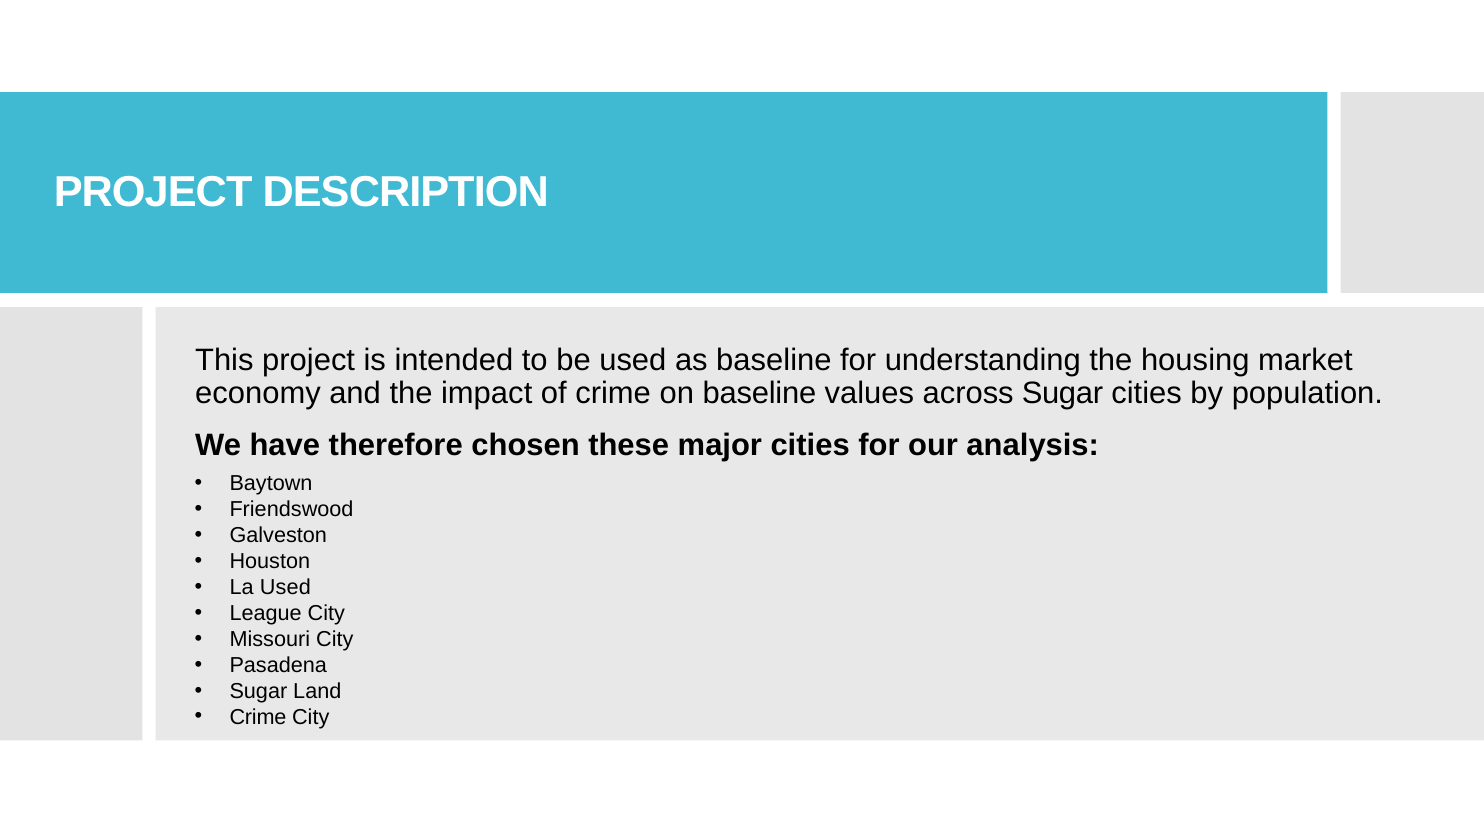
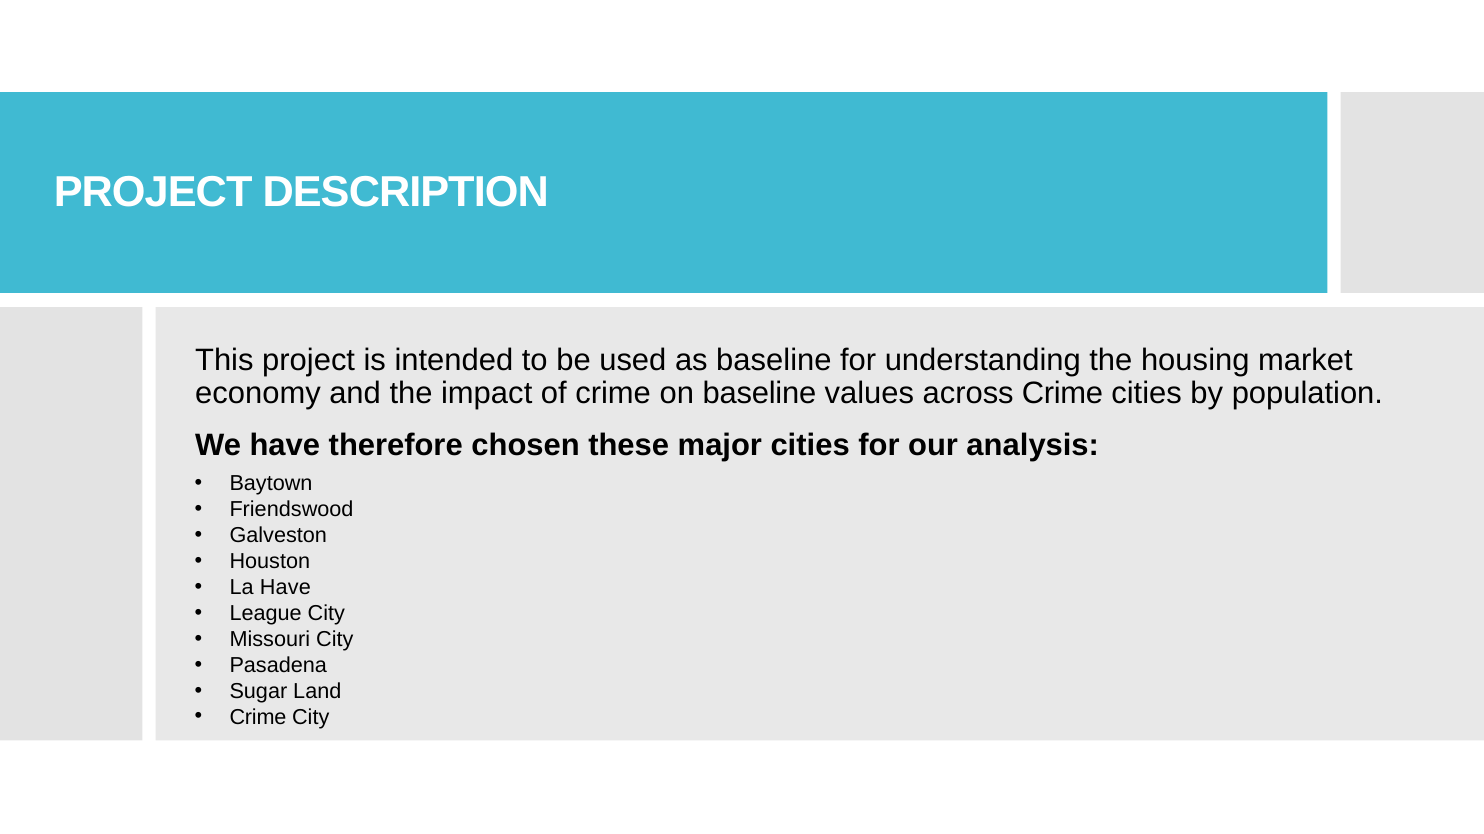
across Sugar: Sugar -> Crime
La Used: Used -> Have
